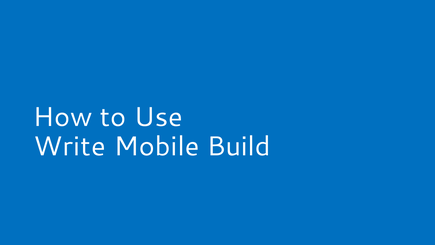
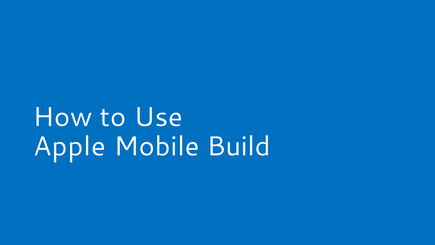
Write: Write -> Apple
